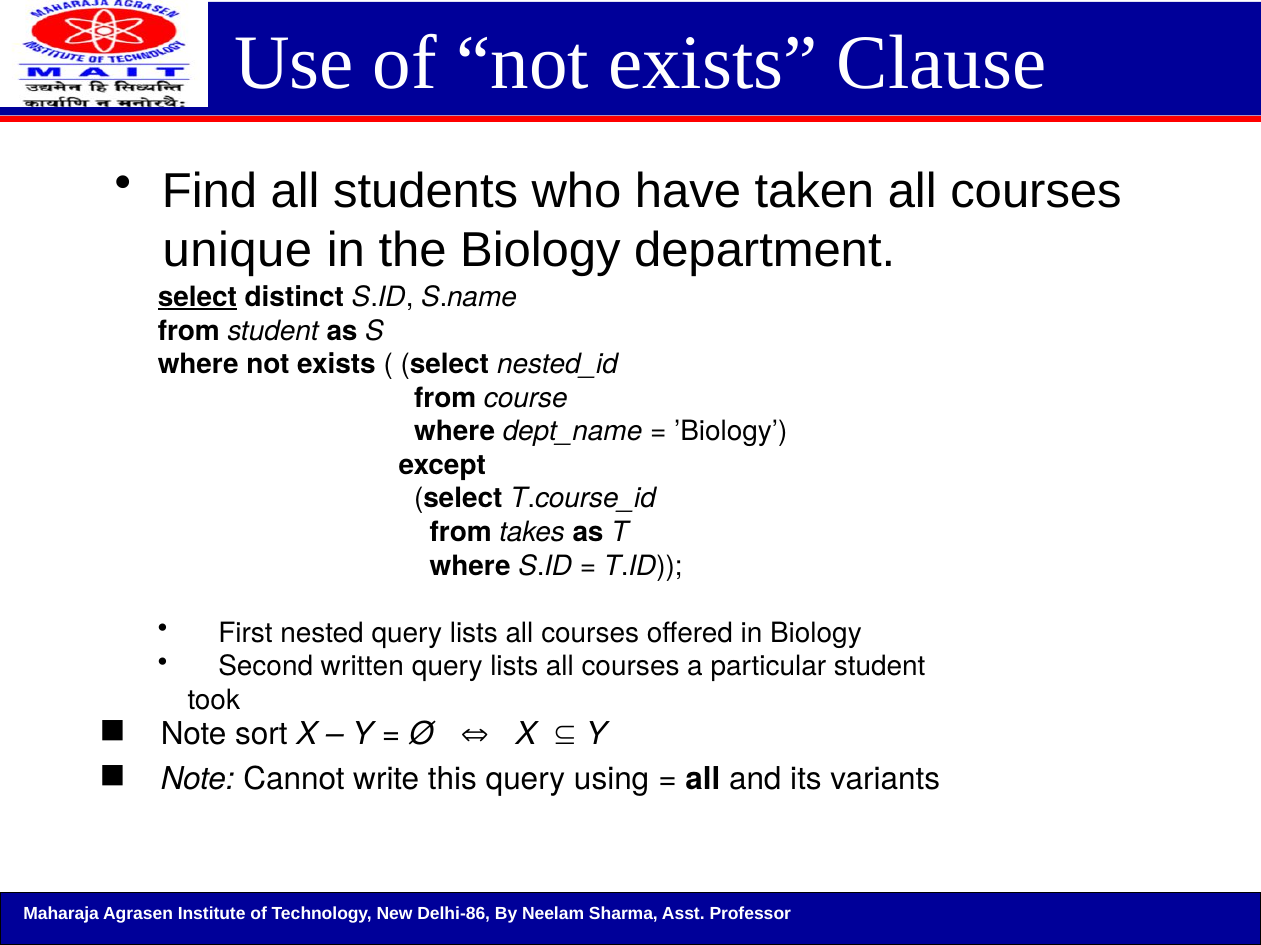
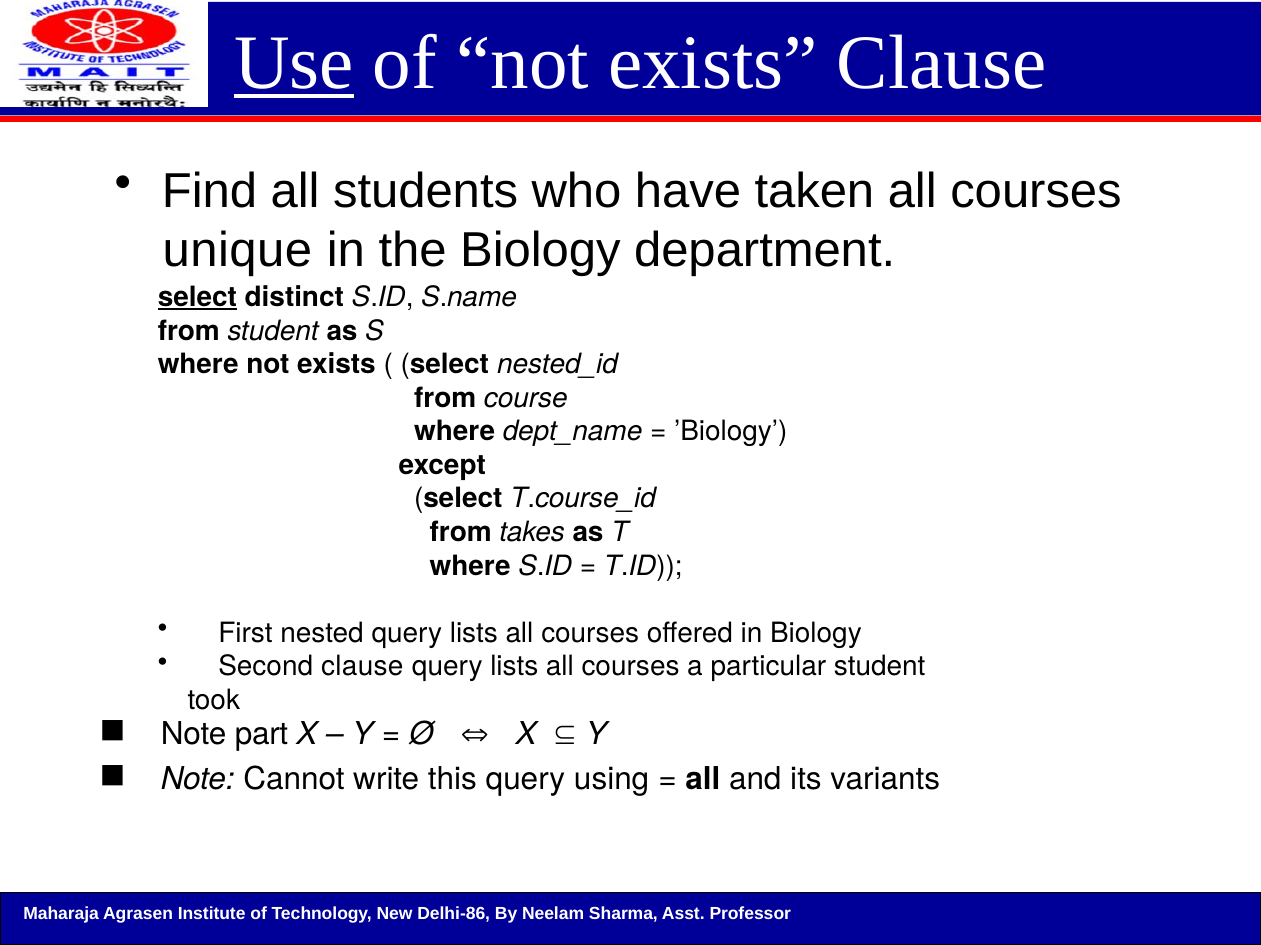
Use underline: none -> present
Second written: written -> clause
sort: sort -> part
